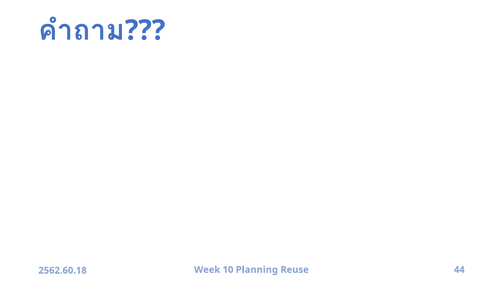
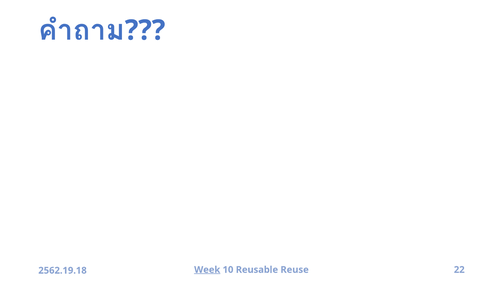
Week underline: none -> present
Planning: Planning -> Reusable
44: 44 -> 22
2562.60.18: 2562.60.18 -> 2562.19.18
